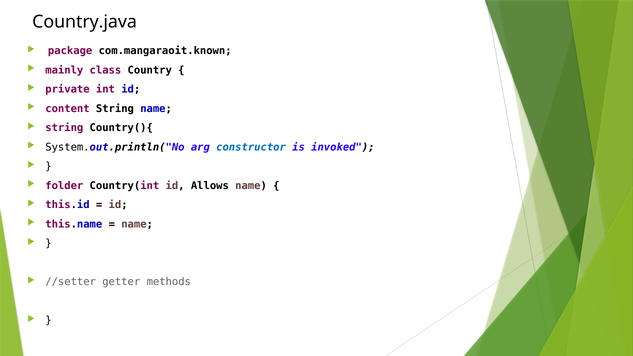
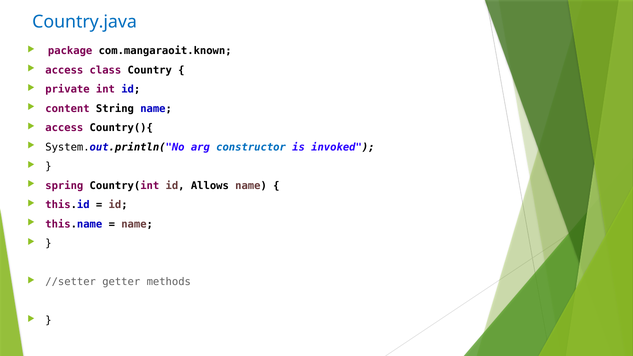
Country.java colour: black -> blue
mainly at (64, 70): mainly -> access
string at (64, 128): string -> access
folder: folder -> spring
